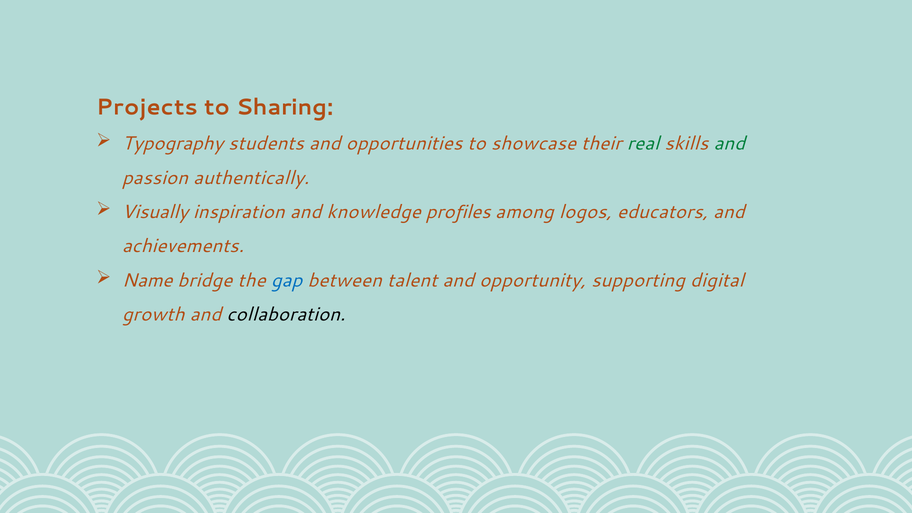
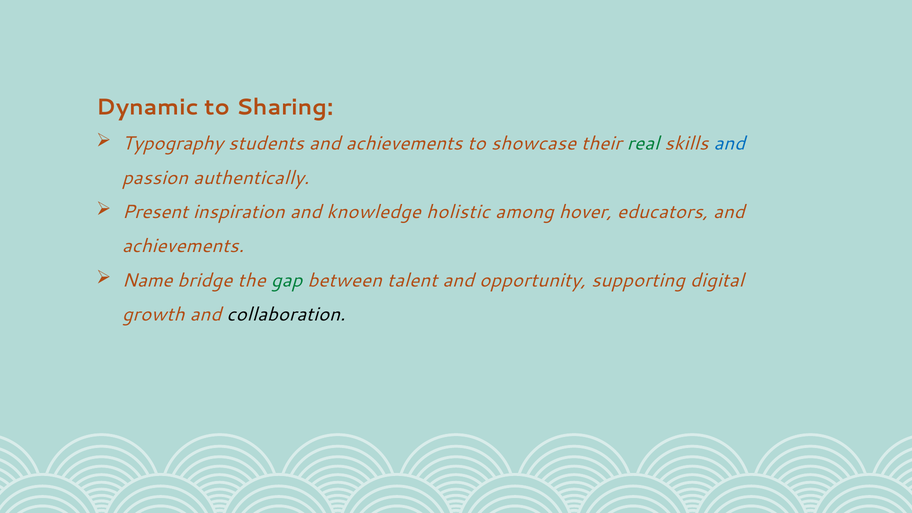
Projects: Projects -> Dynamic
students and opportunities: opportunities -> achievements
and at (729, 144) colour: green -> blue
Visually: Visually -> Present
profiles: profiles -> holistic
logos: logos -> hover
gap colour: blue -> green
